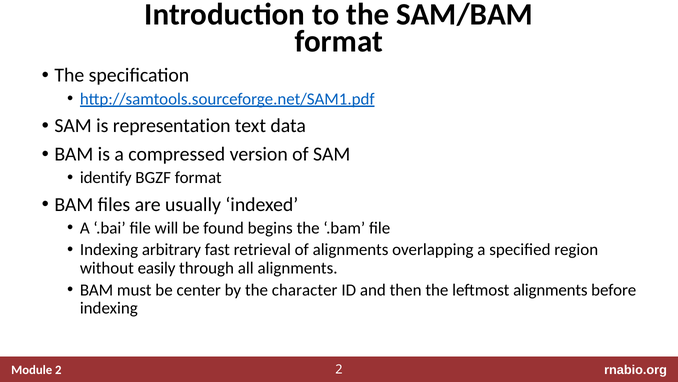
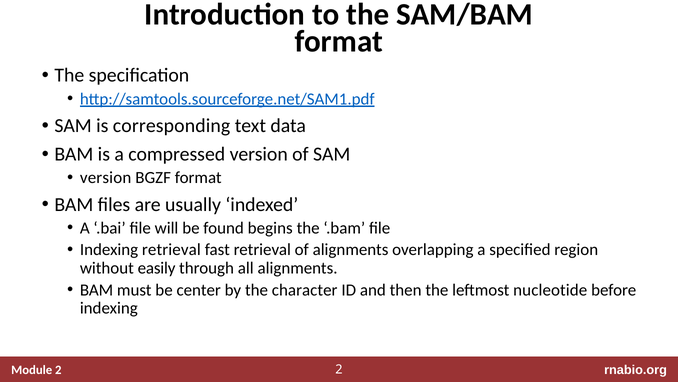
representation: representation -> corresponding
identify at (106, 177): identify -> version
Indexing arbitrary: arbitrary -> retrieval
leftmost alignments: alignments -> nucleotide
